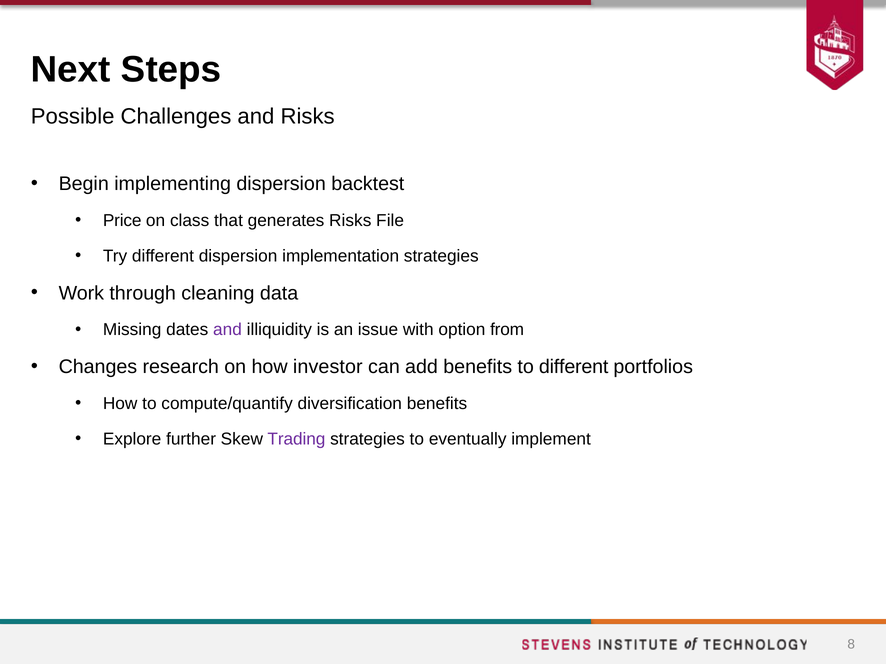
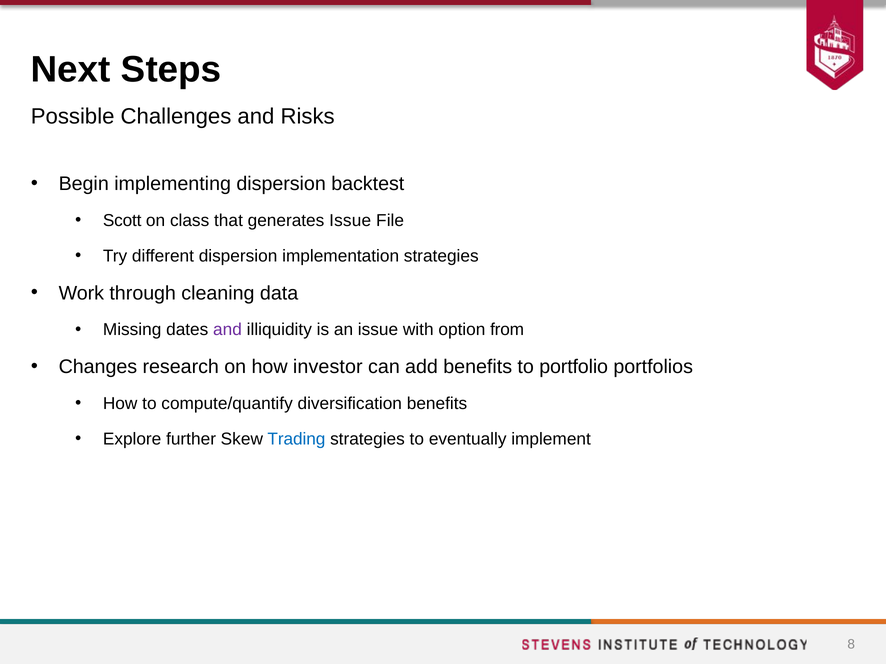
Price: Price -> Scott
generates Risks: Risks -> Issue
to different: different -> portfolio
Trading colour: purple -> blue
